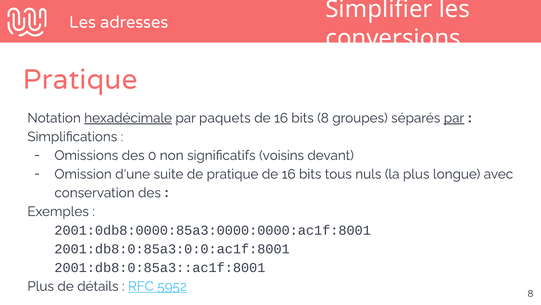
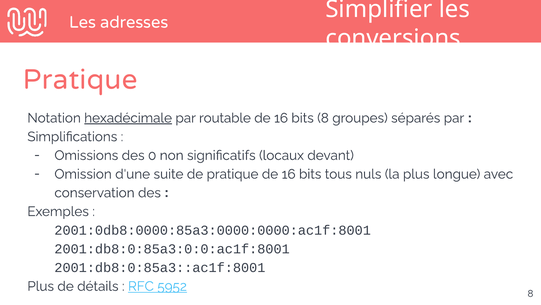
paquets: paquets -> routable
par at (454, 118) underline: present -> none
voisins: voisins -> locaux
